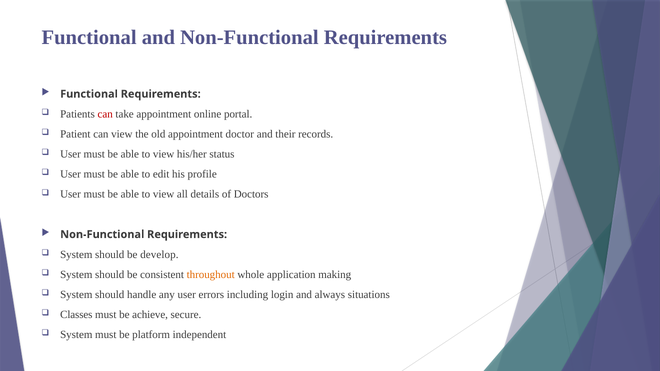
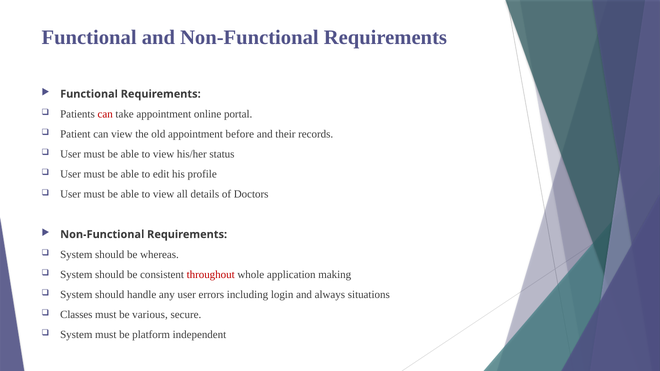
doctor: doctor -> before
develop: develop -> whereas
throughout colour: orange -> red
achieve: achieve -> various
